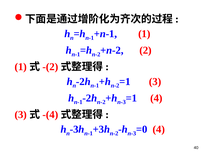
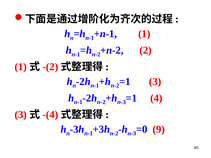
4 at (159, 129): 4 -> 9
